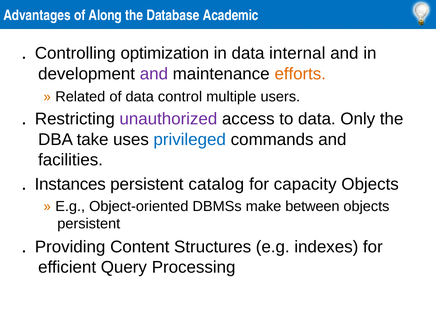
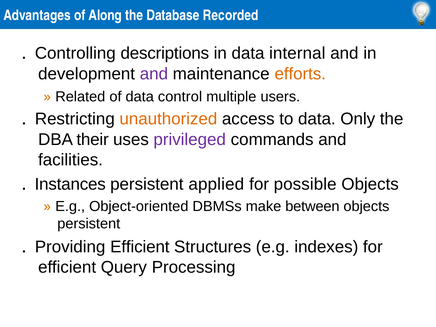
Academic: Academic -> Recorded
optimization: optimization -> descriptions
unauthorized colour: purple -> orange
take: take -> their
privileged colour: blue -> purple
catalog: catalog -> applied
capacity: capacity -> possible
Providing Content: Content -> Efficient
